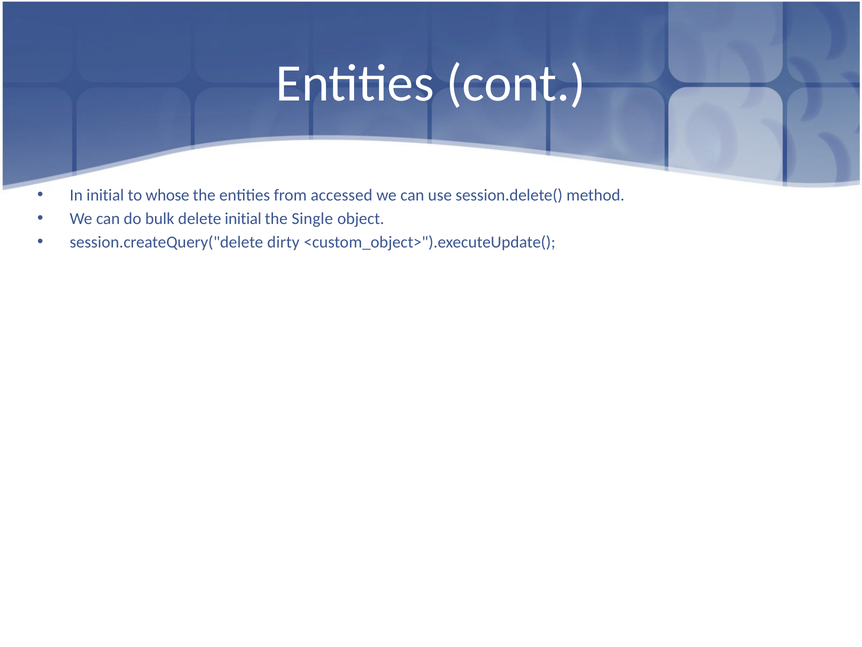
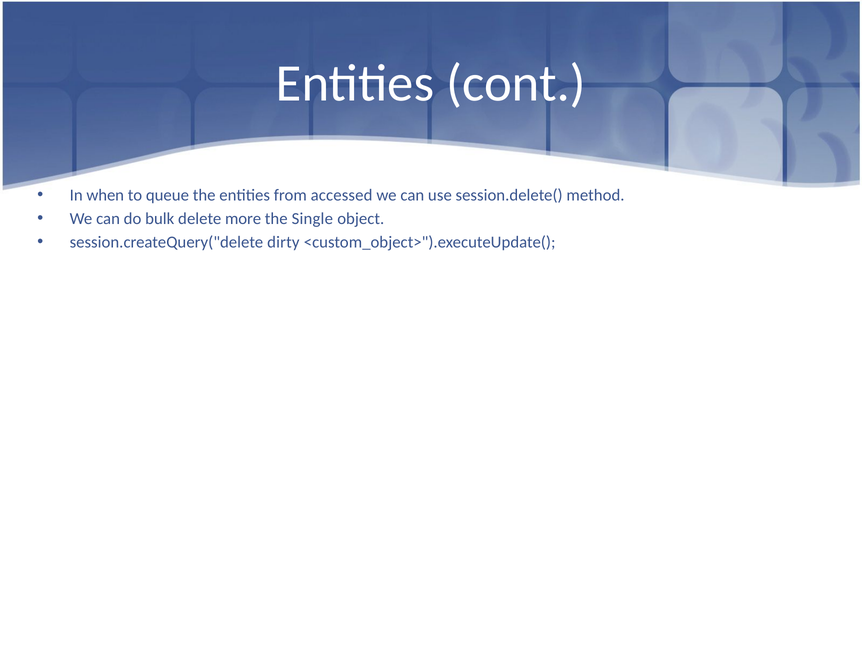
In initial: initial -> when
whose: whose -> queue
delete initial: initial -> more
